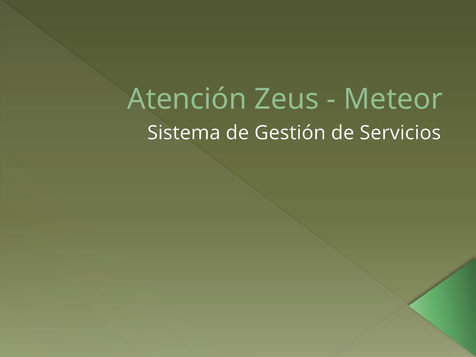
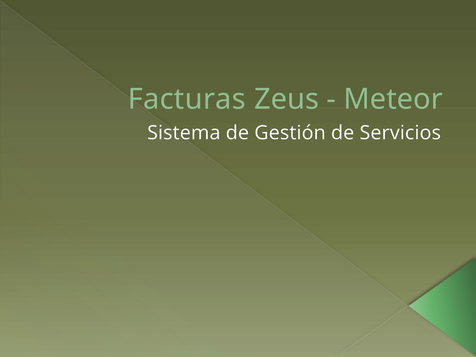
Atención: Atención -> Facturas
